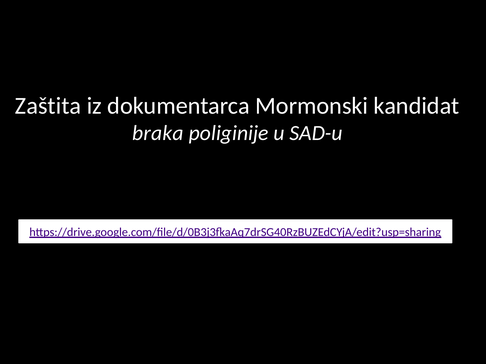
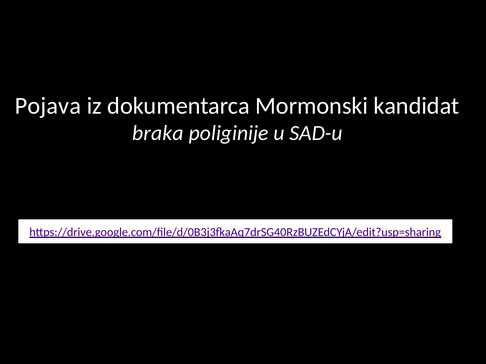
Zaštita: Zaštita -> Pojava
